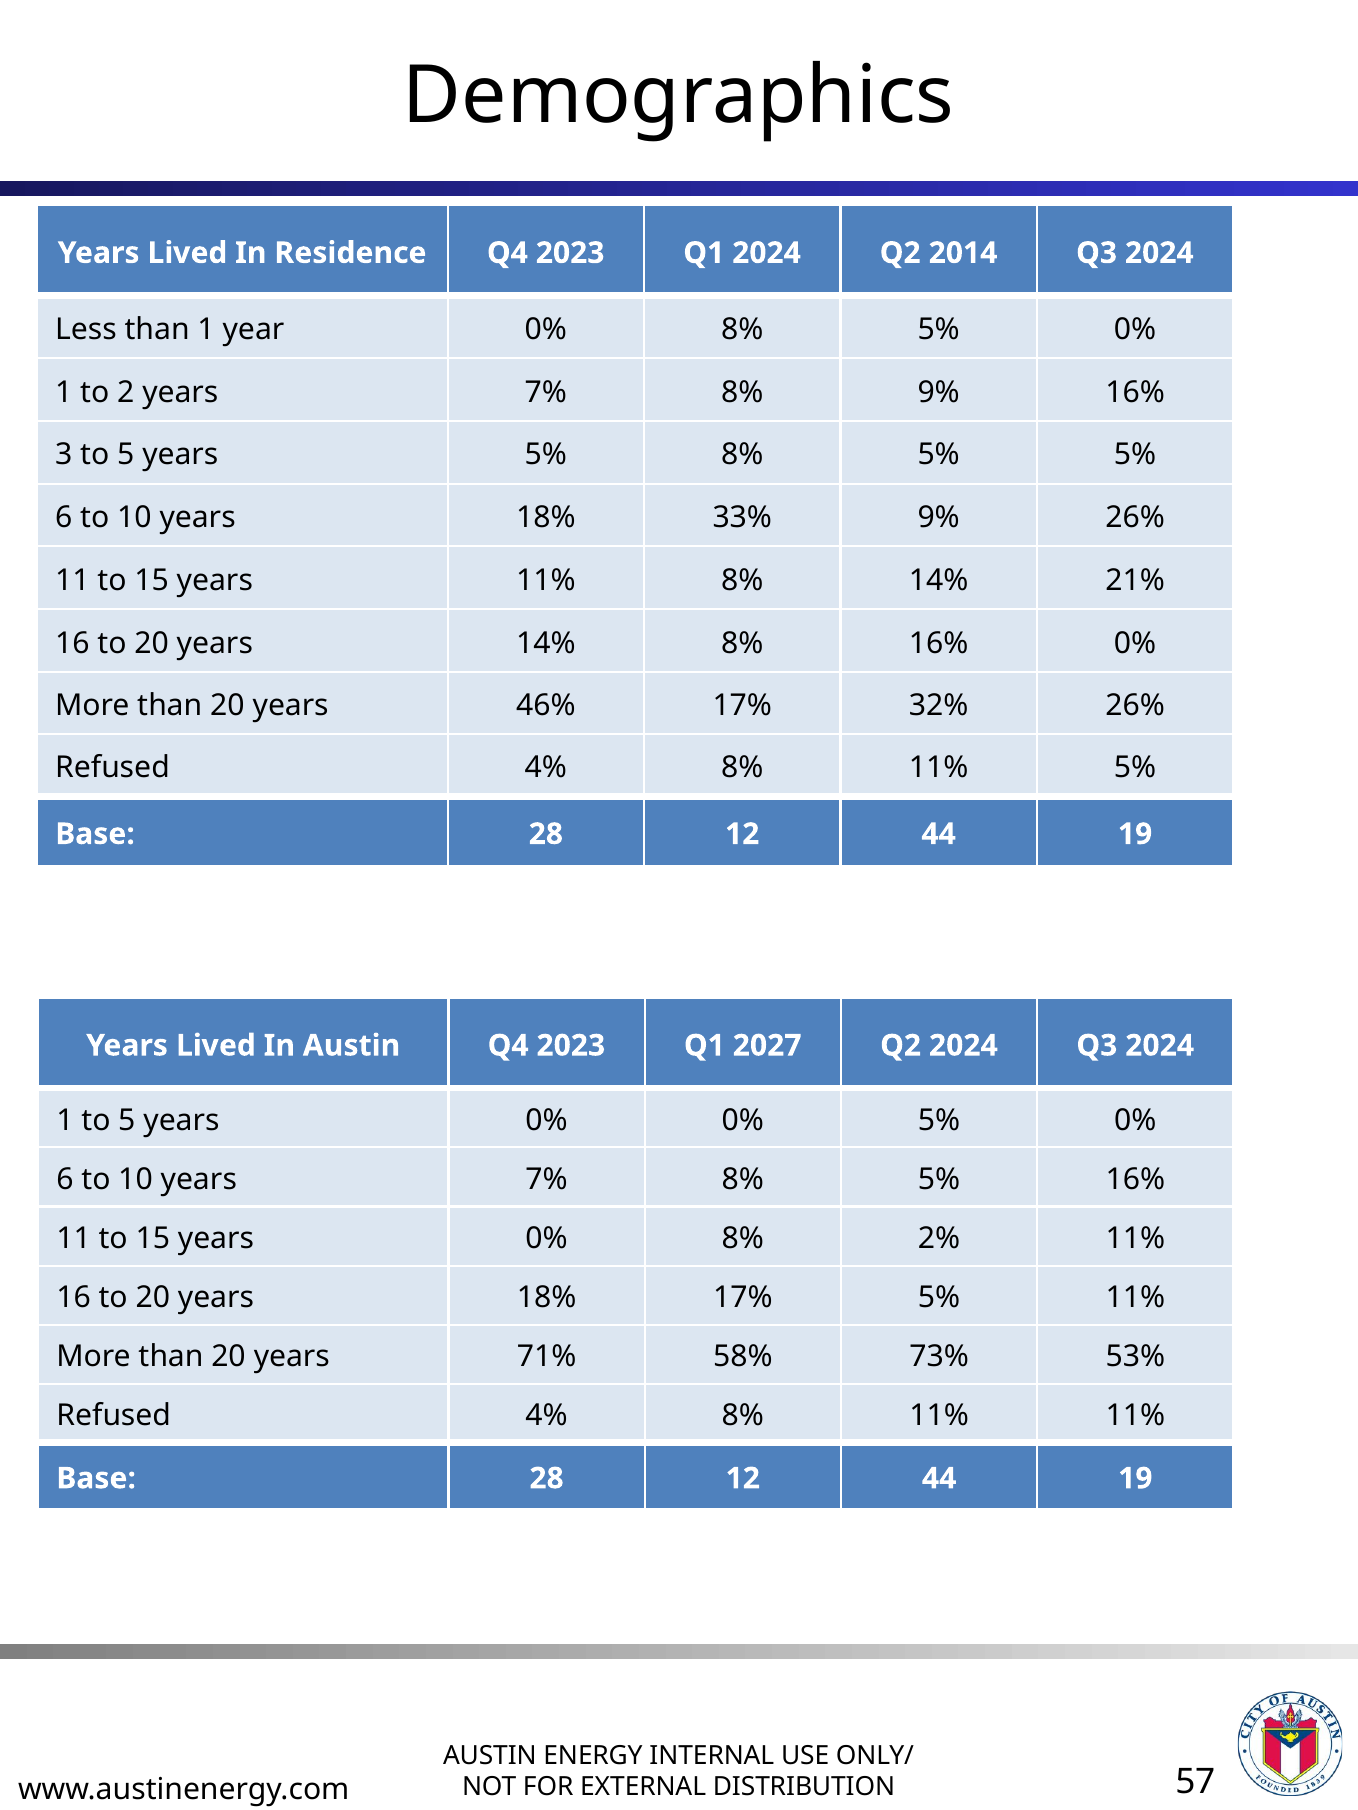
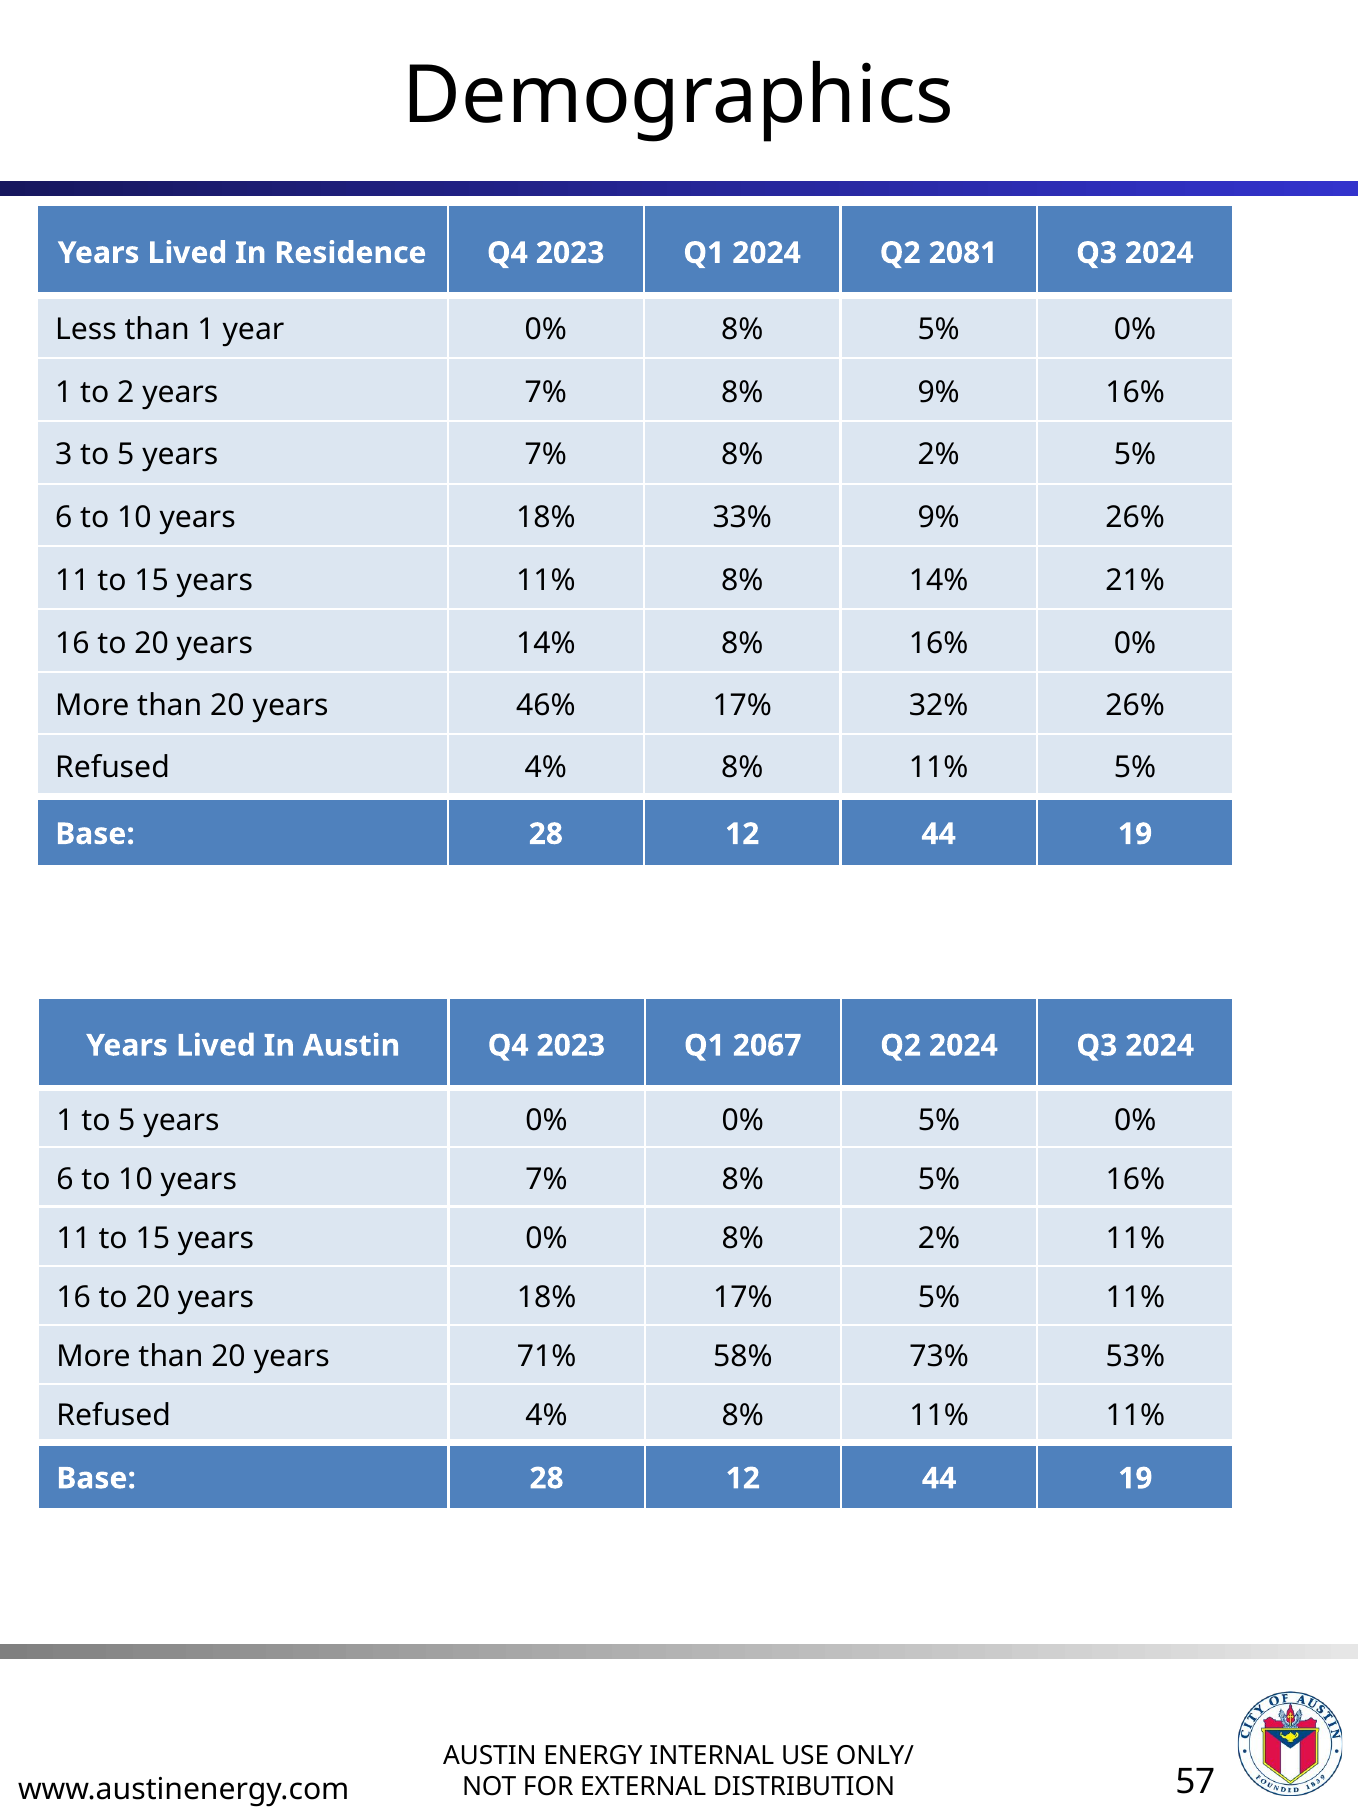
2014: 2014 -> 2081
5 years 5%: 5% -> 7%
5% at (939, 455): 5% -> 2%
2027: 2027 -> 2067
